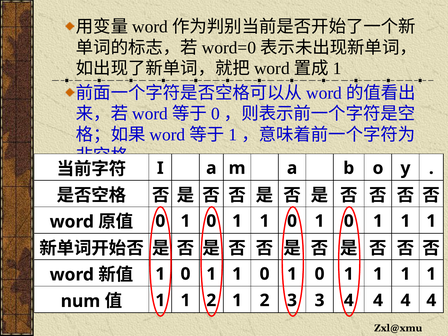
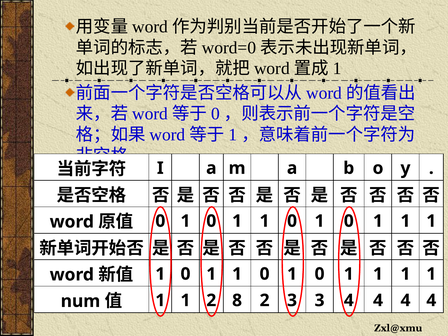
2 1: 1 -> 8
